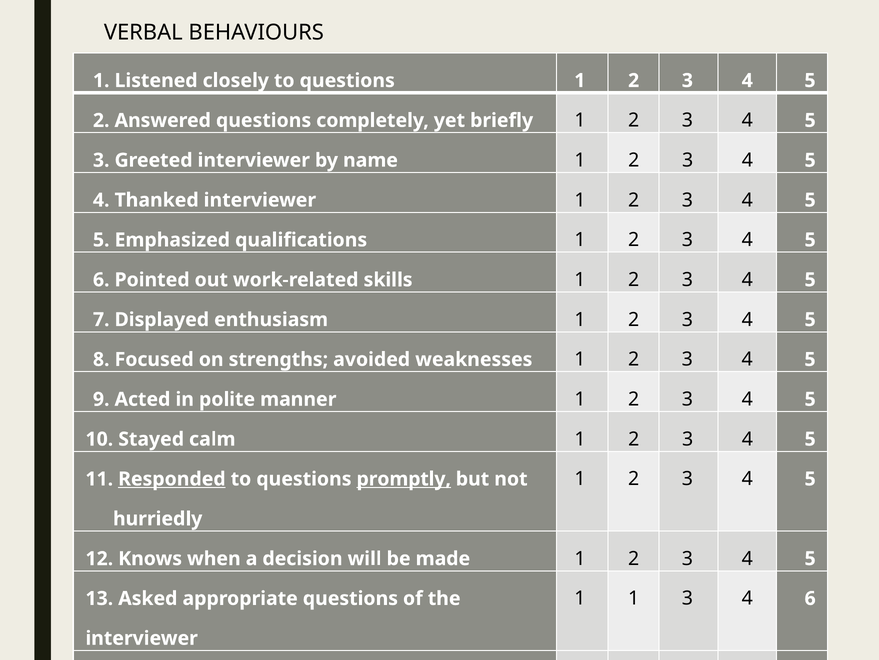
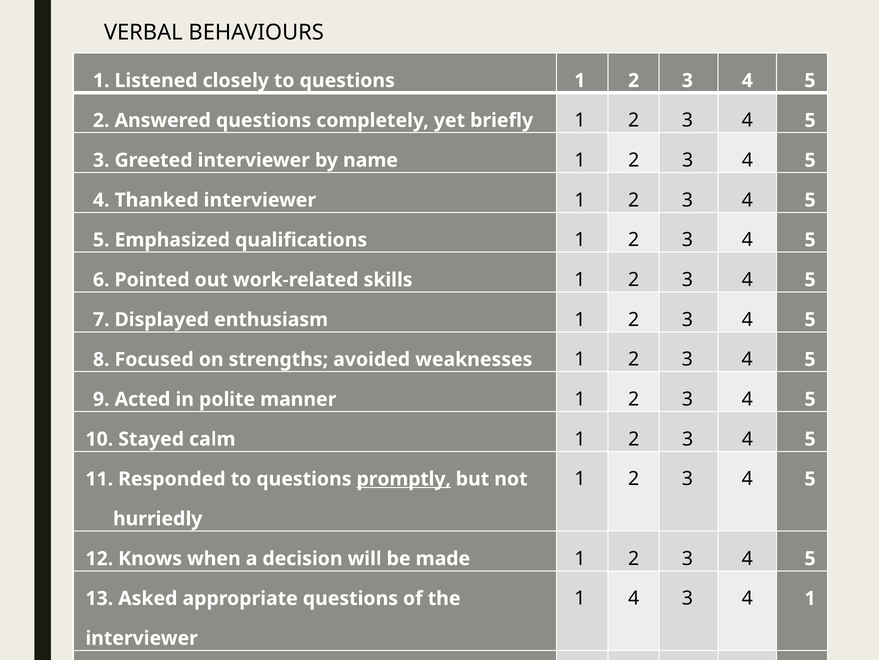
Responded underline: present -> none
1 1: 1 -> 4
4 6: 6 -> 1
